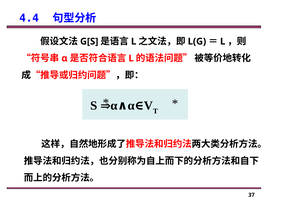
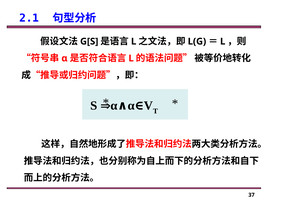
4.4: 4.4 -> 2.1
